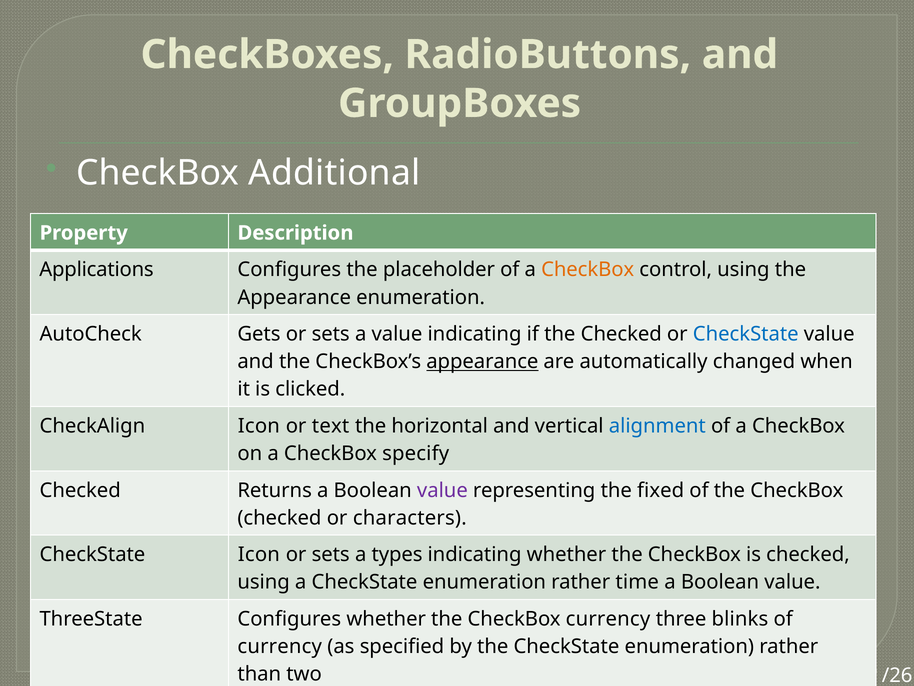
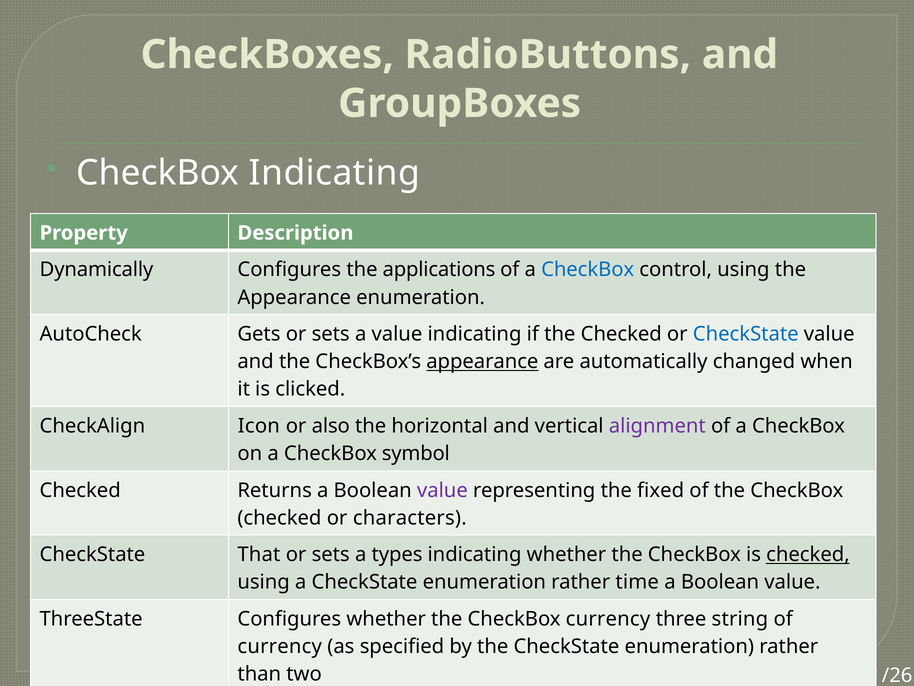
CheckBox Additional: Additional -> Indicating
Applications: Applications -> Dynamically
placeholder: placeholder -> applications
CheckBox at (588, 270) colour: orange -> blue
text: text -> also
alignment colour: blue -> purple
specify: specify -> symbol
CheckState Icon: Icon -> That
checked at (808, 554) underline: none -> present
blinks: blinks -> string
